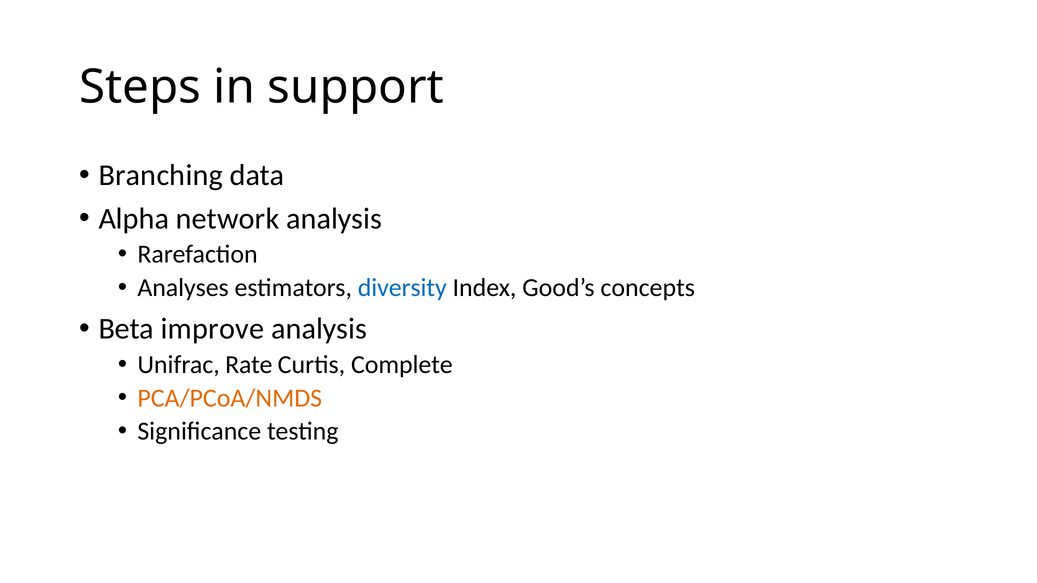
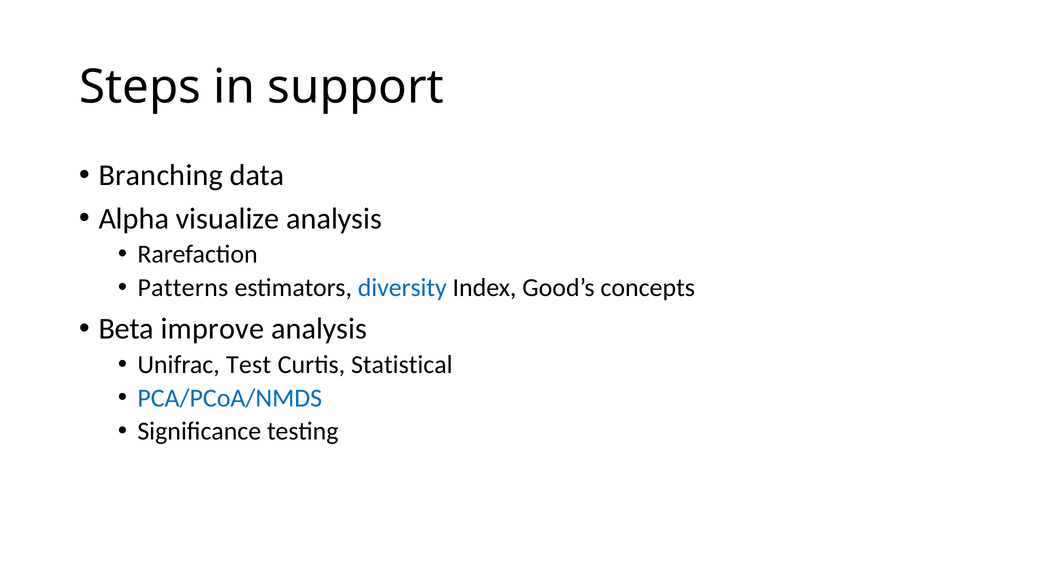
network: network -> visualize
Analyses: Analyses -> Patterns
Rate: Rate -> Test
Complete: Complete -> Statistical
PCA/PCoA/NMDS colour: orange -> blue
